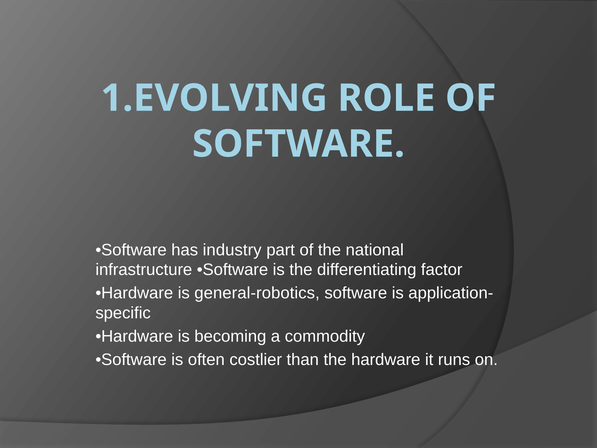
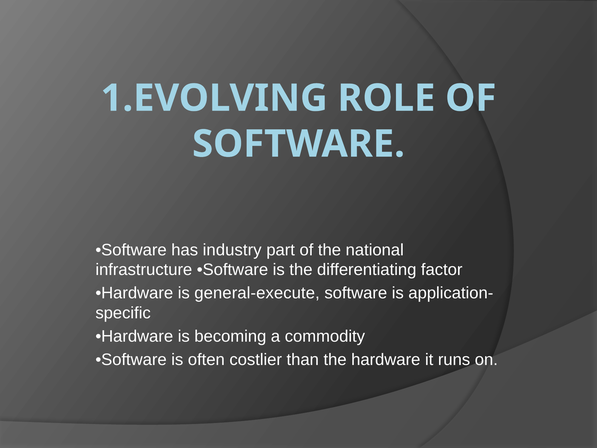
general-robotics: general-robotics -> general-execute
